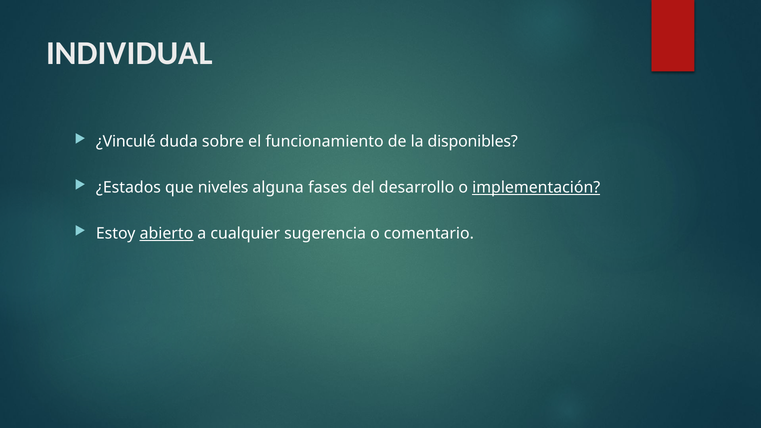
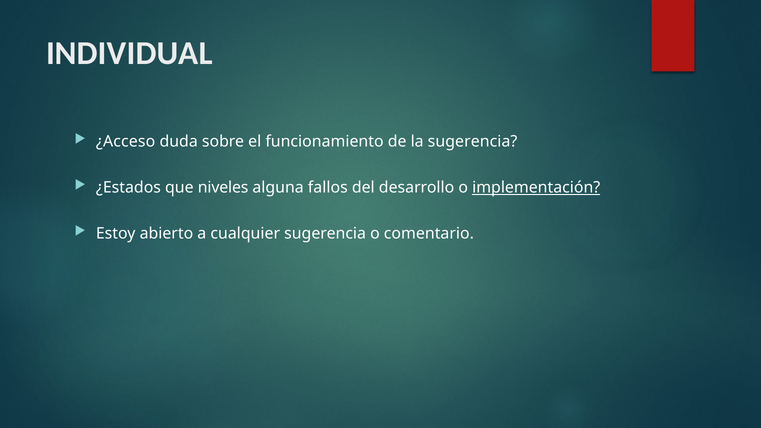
¿Vinculé: ¿Vinculé -> ¿Acceso
la disponibles: disponibles -> sugerencia
fases: fases -> fallos
abierto underline: present -> none
